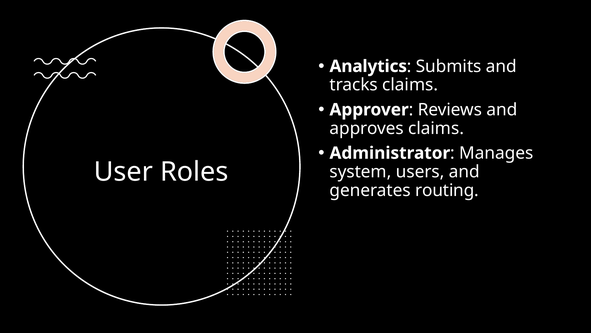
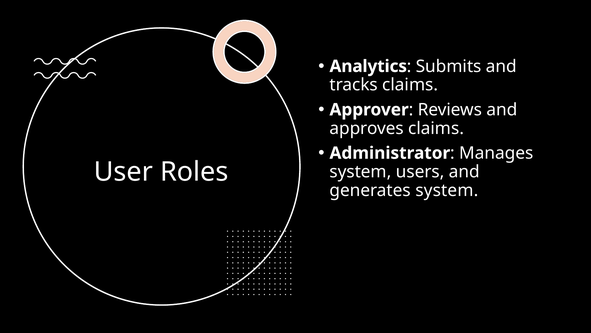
generates routing: routing -> system
